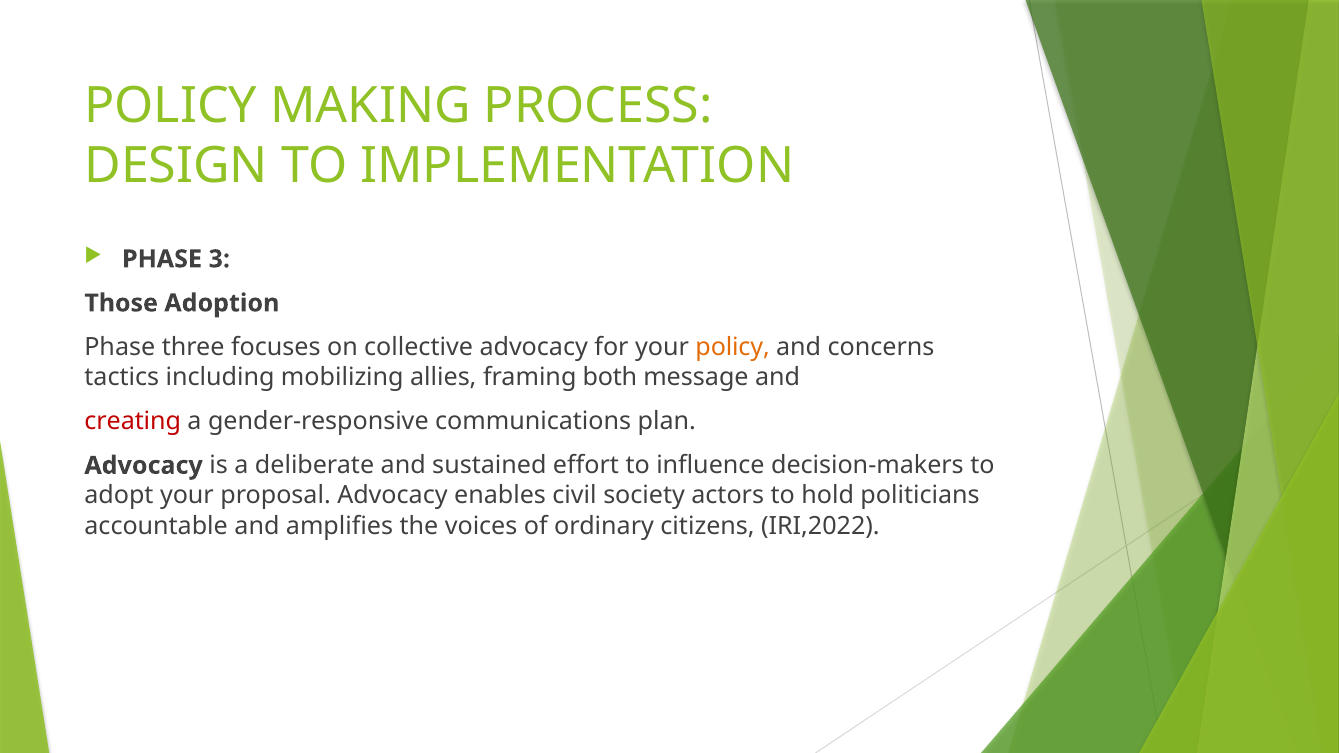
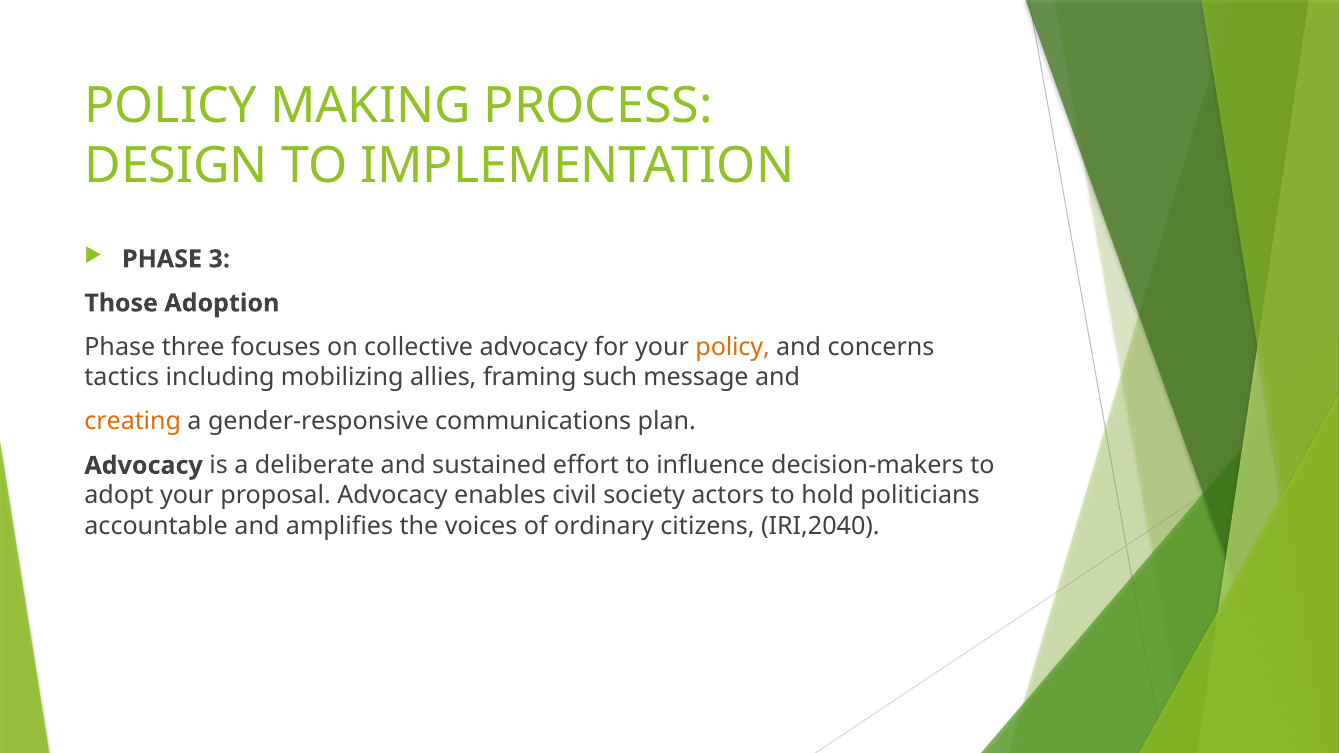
both: both -> such
creating colour: red -> orange
IRI,2022: IRI,2022 -> IRI,2040
